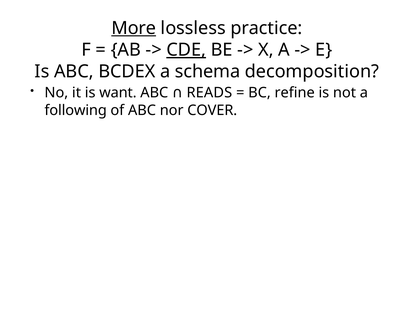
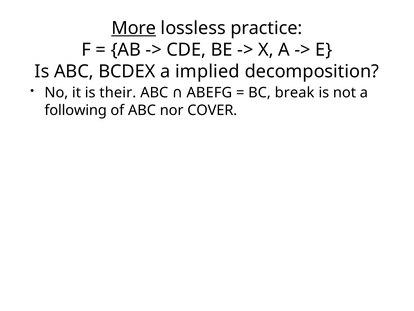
CDE underline: present -> none
schema: schema -> implied
want: want -> their
READS: READS -> ABEFG
refine: refine -> break
